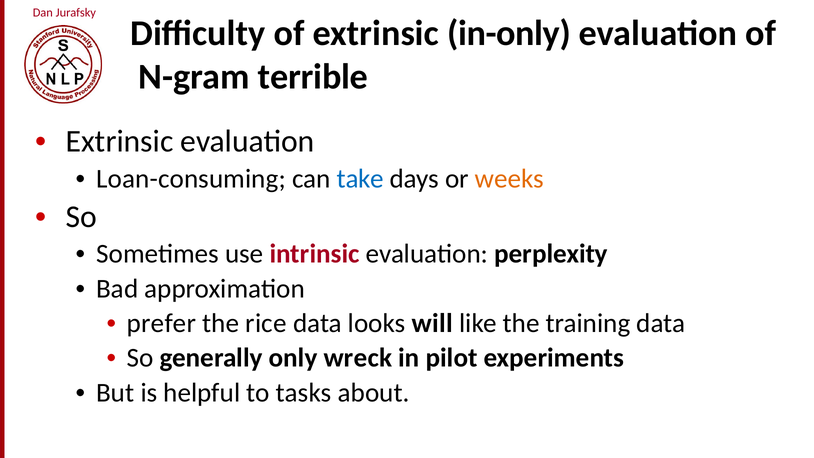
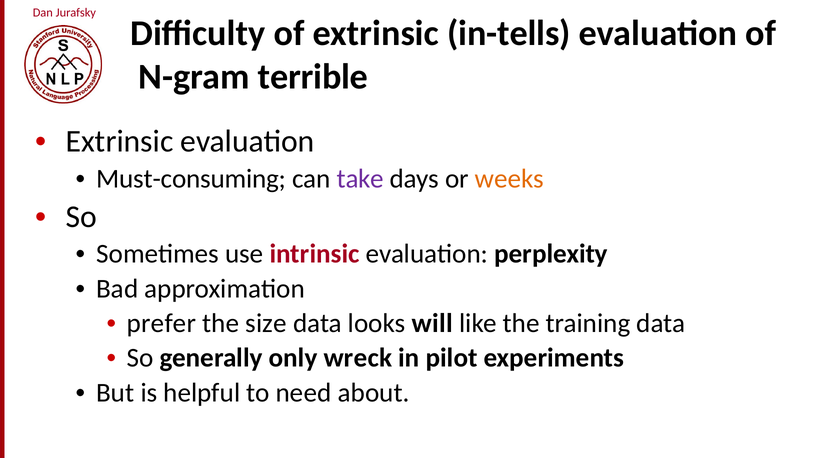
in-only: in-only -> in-tells
Loan-consuming: Loan-consuming -> Must-consuming
take colour: blue -> purple
rice: rice -> size
tasks: tasks -> need
